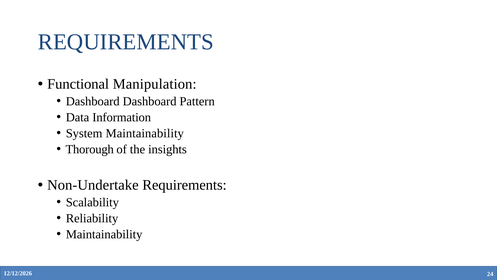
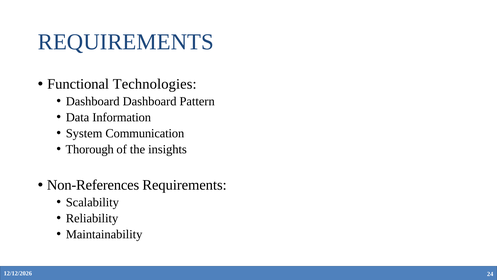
Manipulation: Manipulation -> Technologies
System Maintainability: Maintainability -> Communication
Non-Undertake: Non-Undertake -> Non-References
